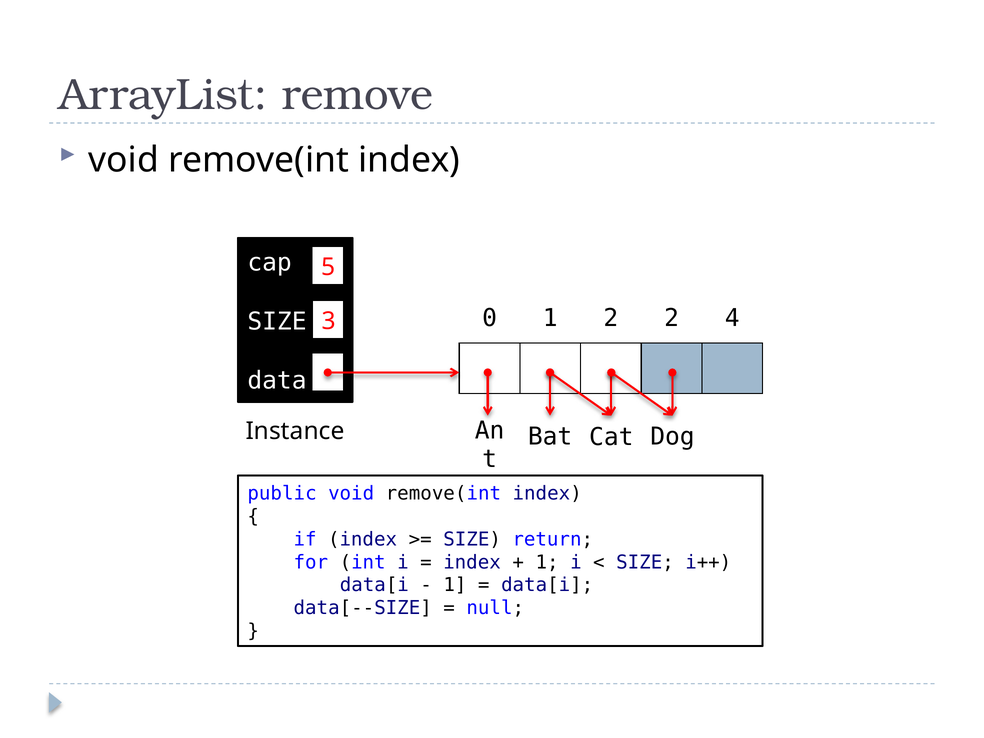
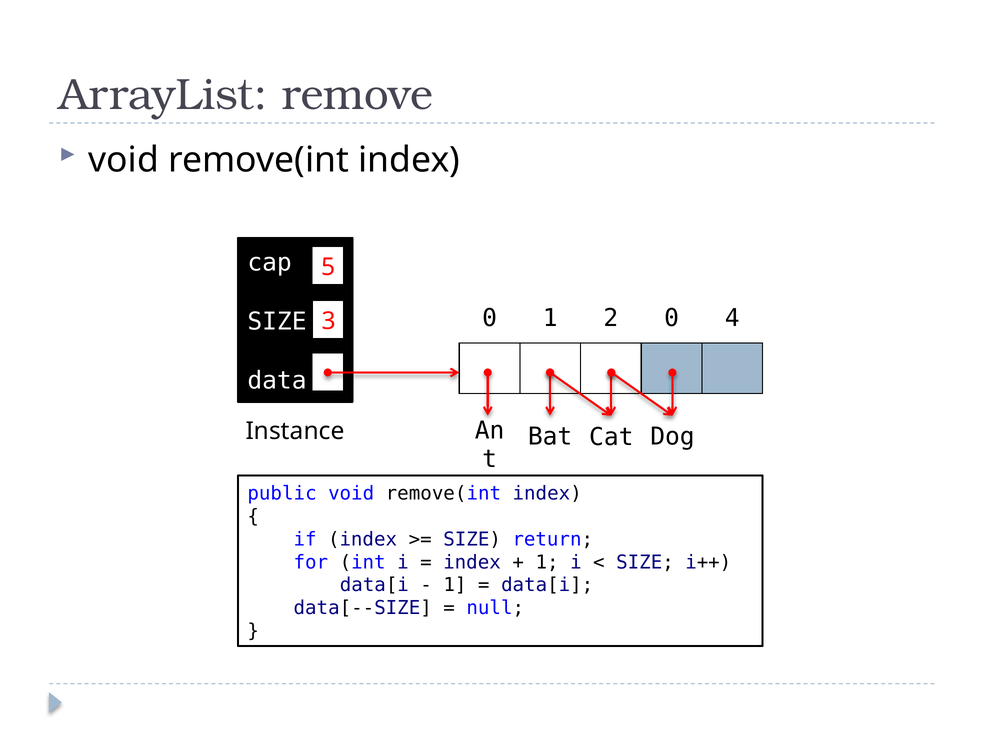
2 2: 2 -> 0
